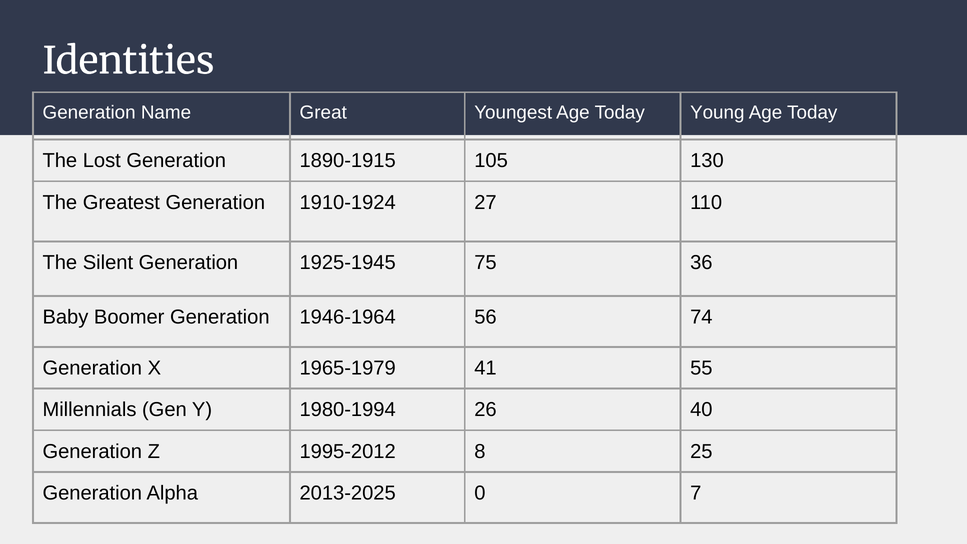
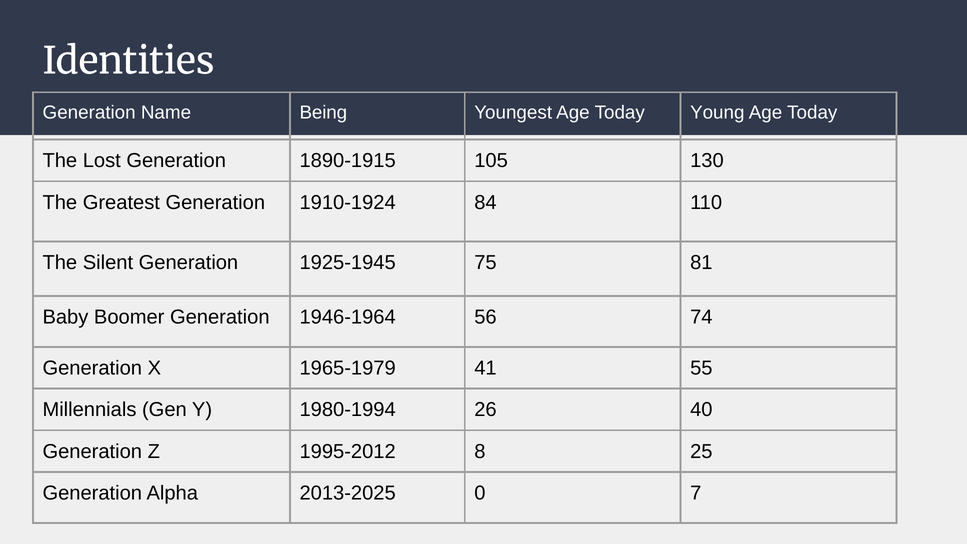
Great: Great -> Being
27: 27 -> 84
36: 36 -> 81
